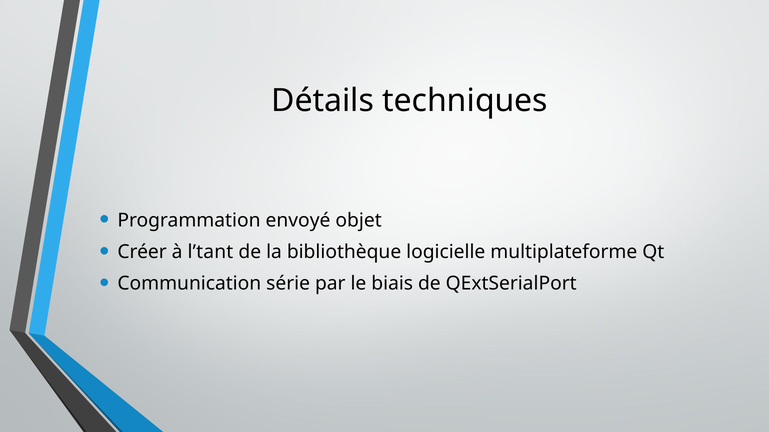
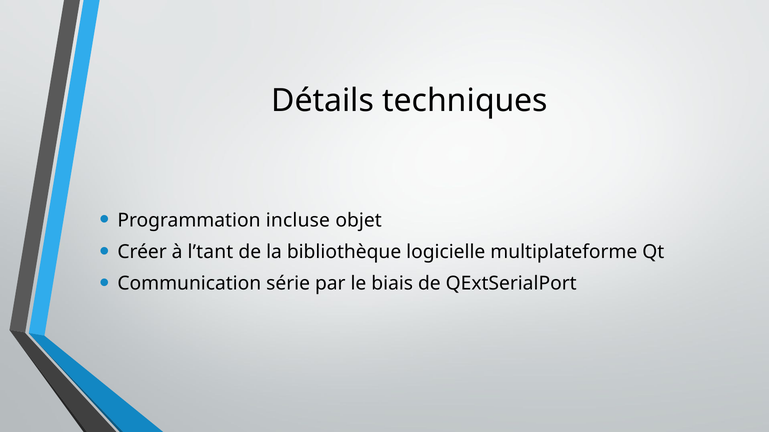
envoyé: envoyé -> incluse
